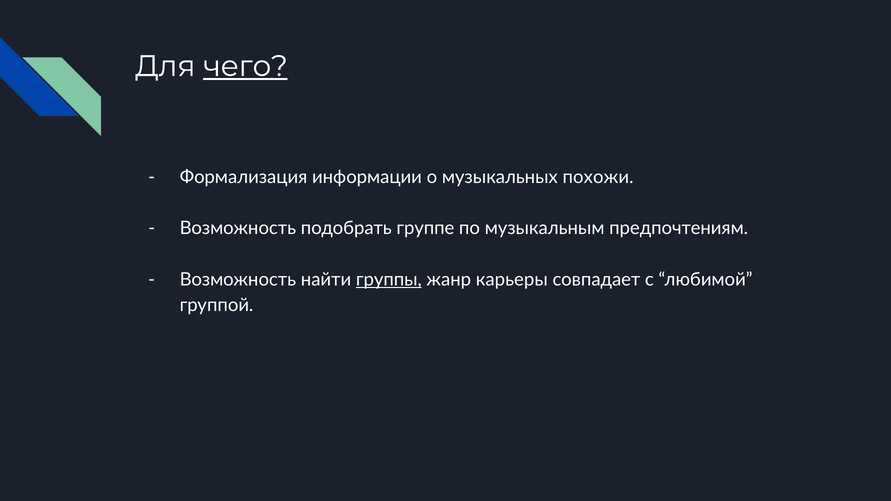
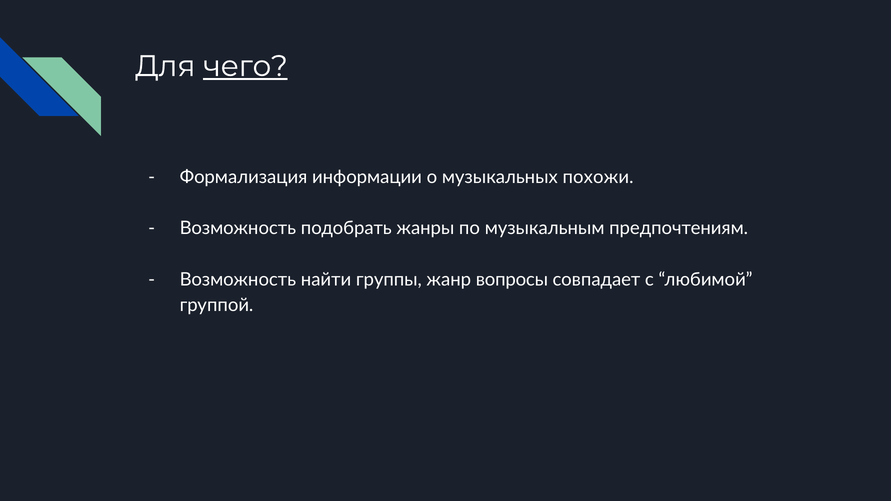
группе: группе -> жанры
группы underline: present -> none
карьеры: карьеры -> вопросы
